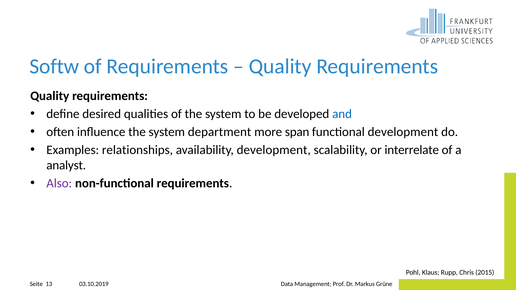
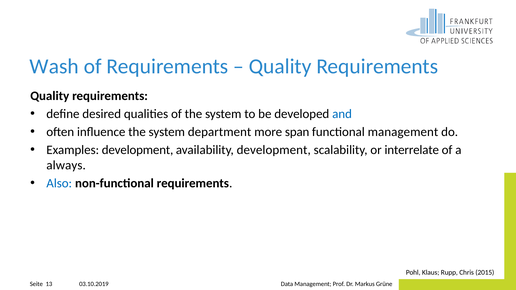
Softw: Softw -> Wash
functional development: development -> management
Examples relationships: relationships -> development
analyst: analyst -> always
Also colour: purple -> blue
